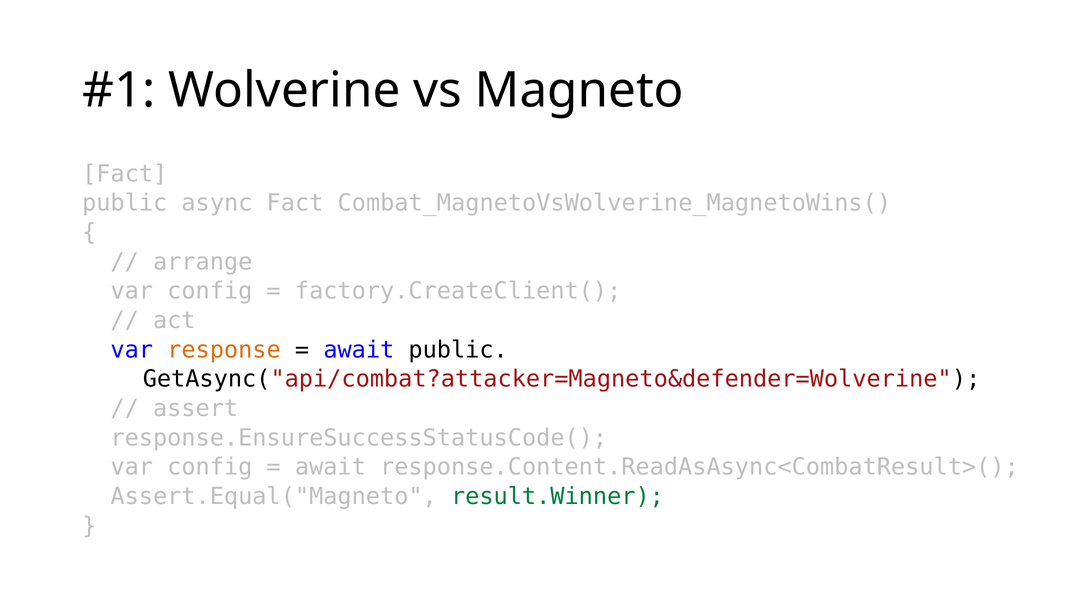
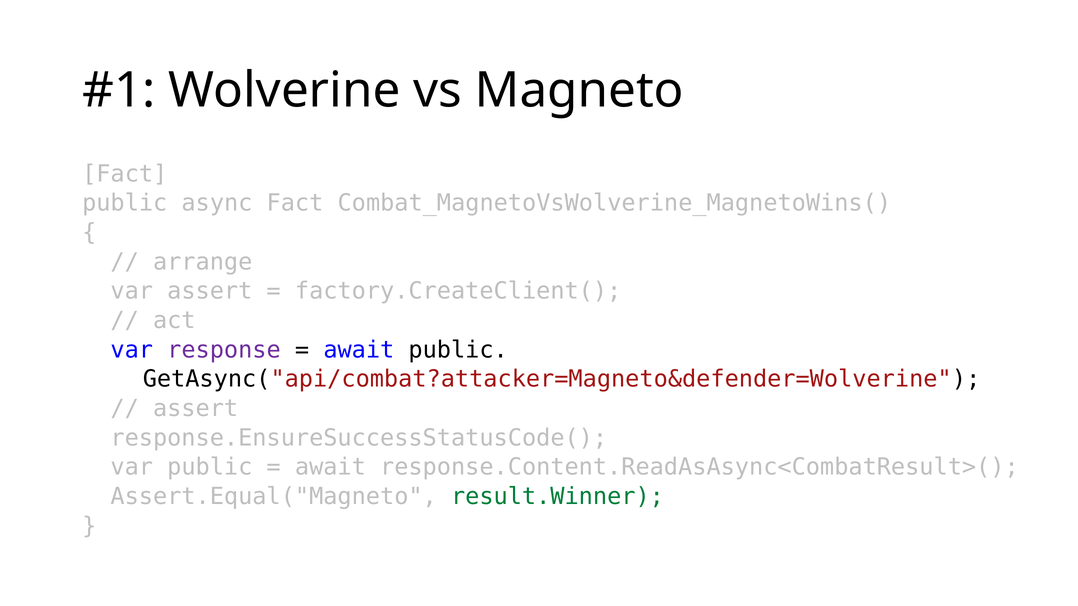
config at (210, 291): config -> assert
response colour: orange -> purple
config at (210, 467): config -> public
